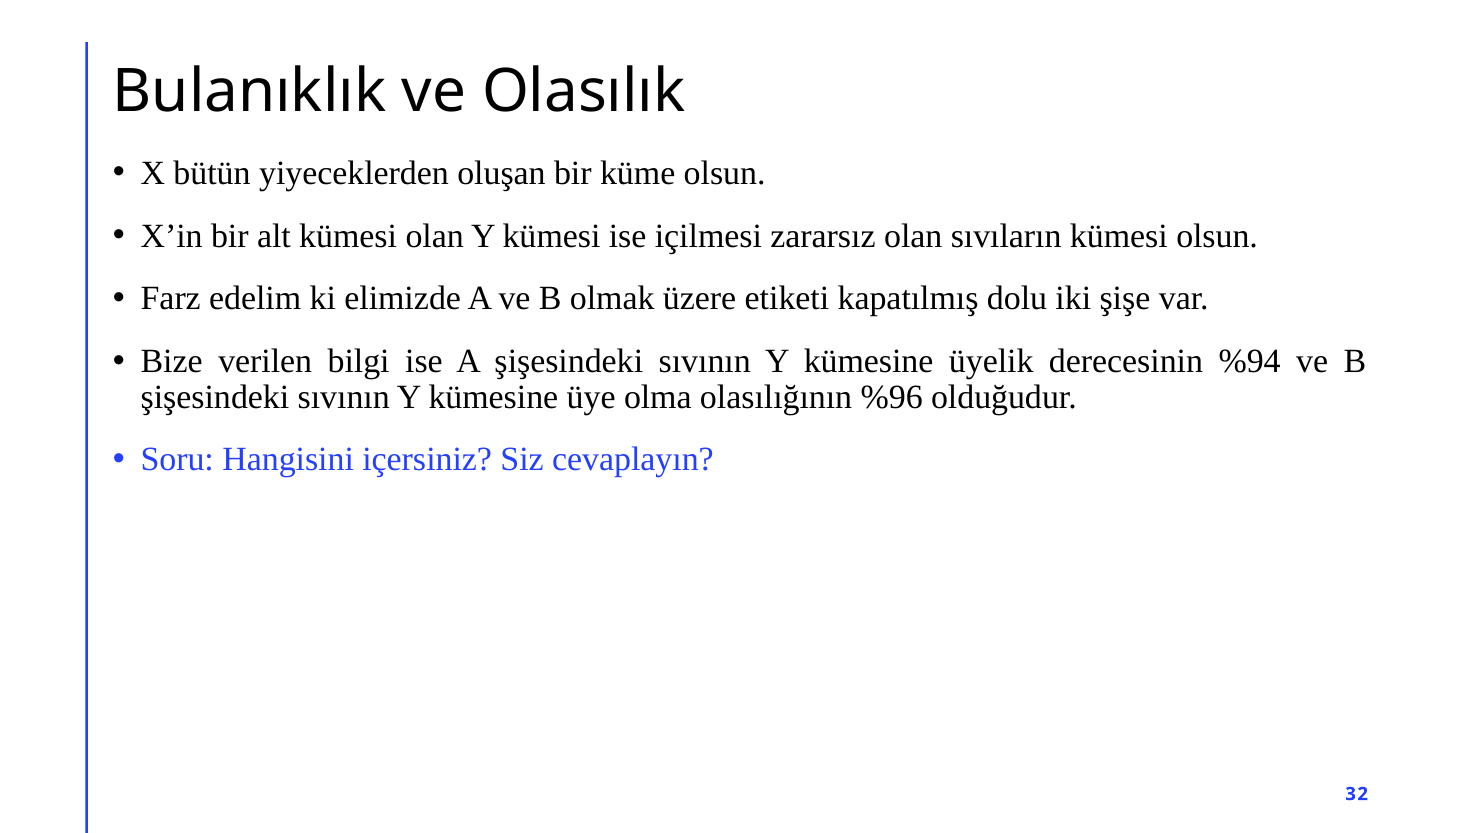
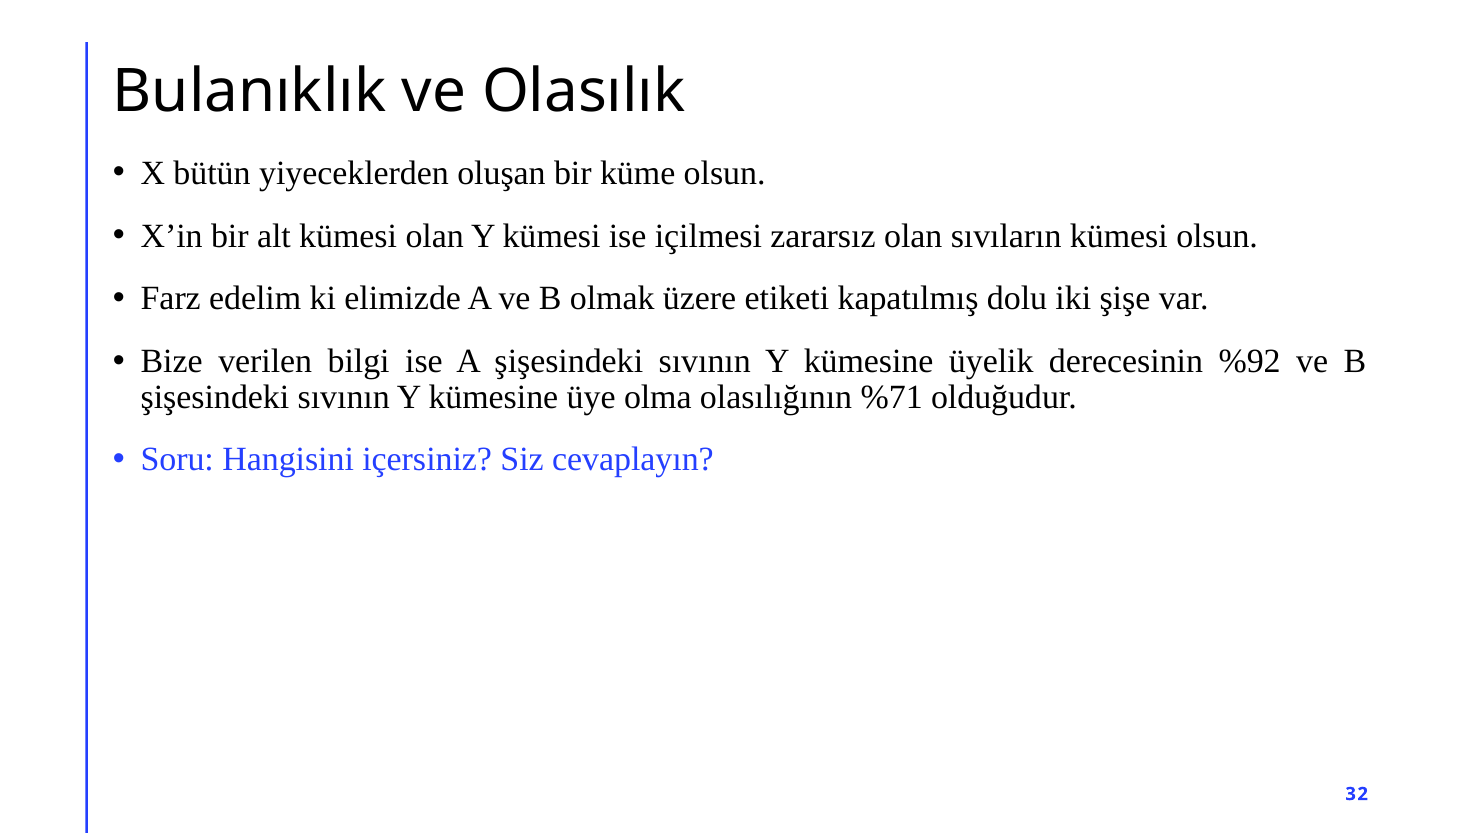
%94: %94 -> %92
%96: %96 -> %71
